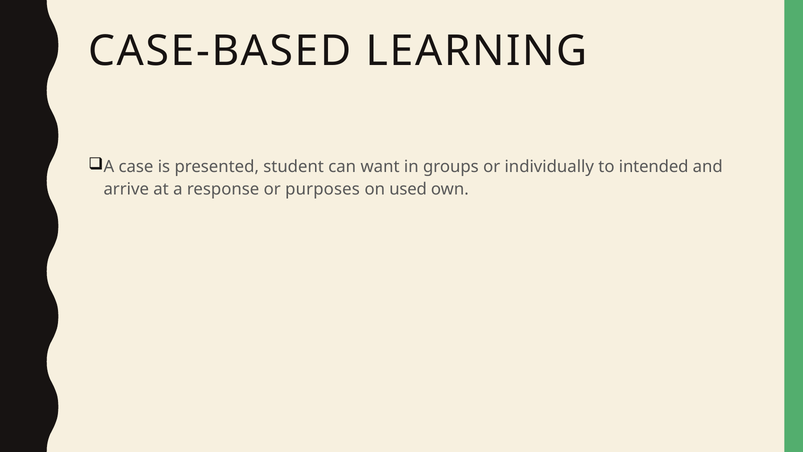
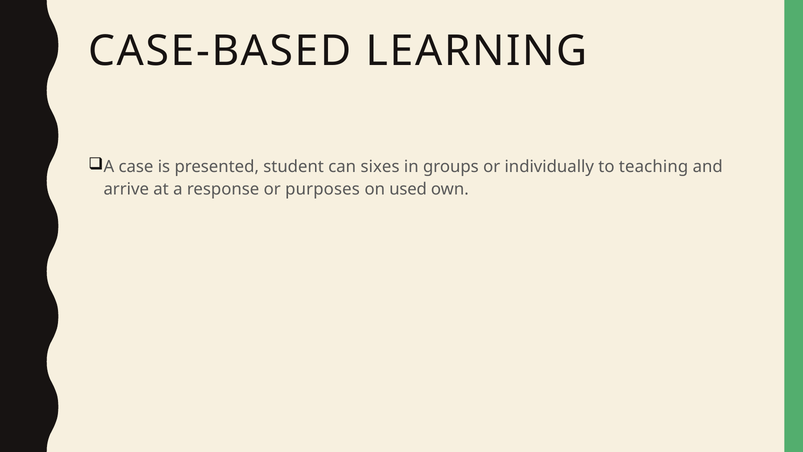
want: want -> sixes
intended: intended -> teaching
